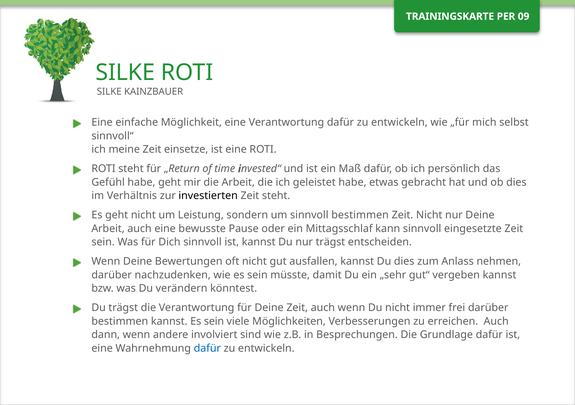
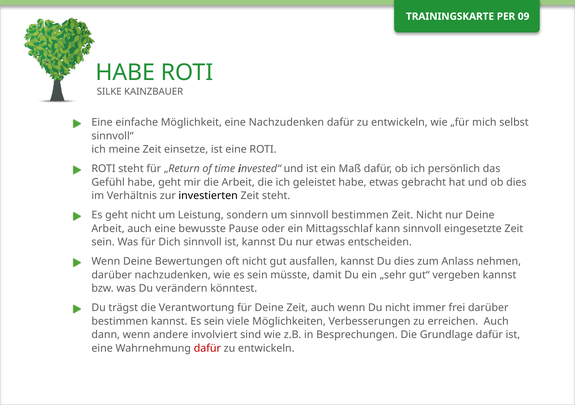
SILKE at (125, 73): SILKE -> HABE
eine Verantwortung: Verantwortung -> Nachzudenken
nur trägst: trägst -> etwas
dafür at (207, 349) colour: blue -> red
